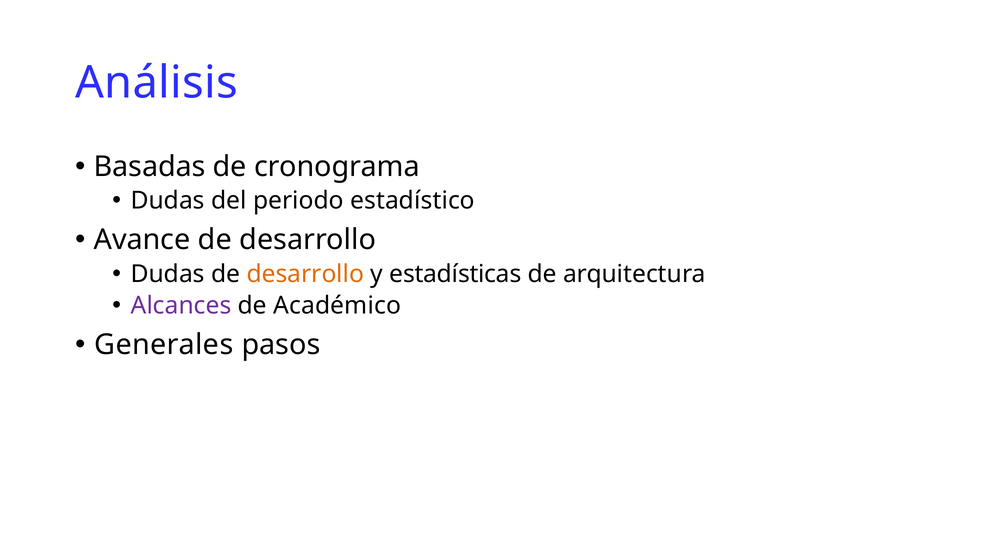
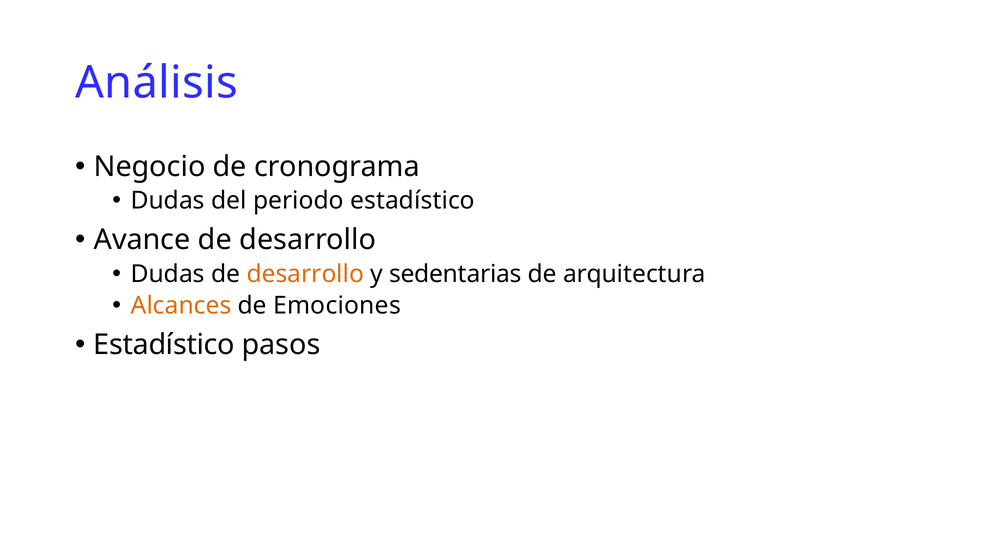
Basadas: Basadas -> Negocio
estadísticas: estadísticas -> sedentarias
Alcances colour: purple -> orange
Académico: Académico -> Emociones
Generales at (164, 345): Generales -> Estadístico
